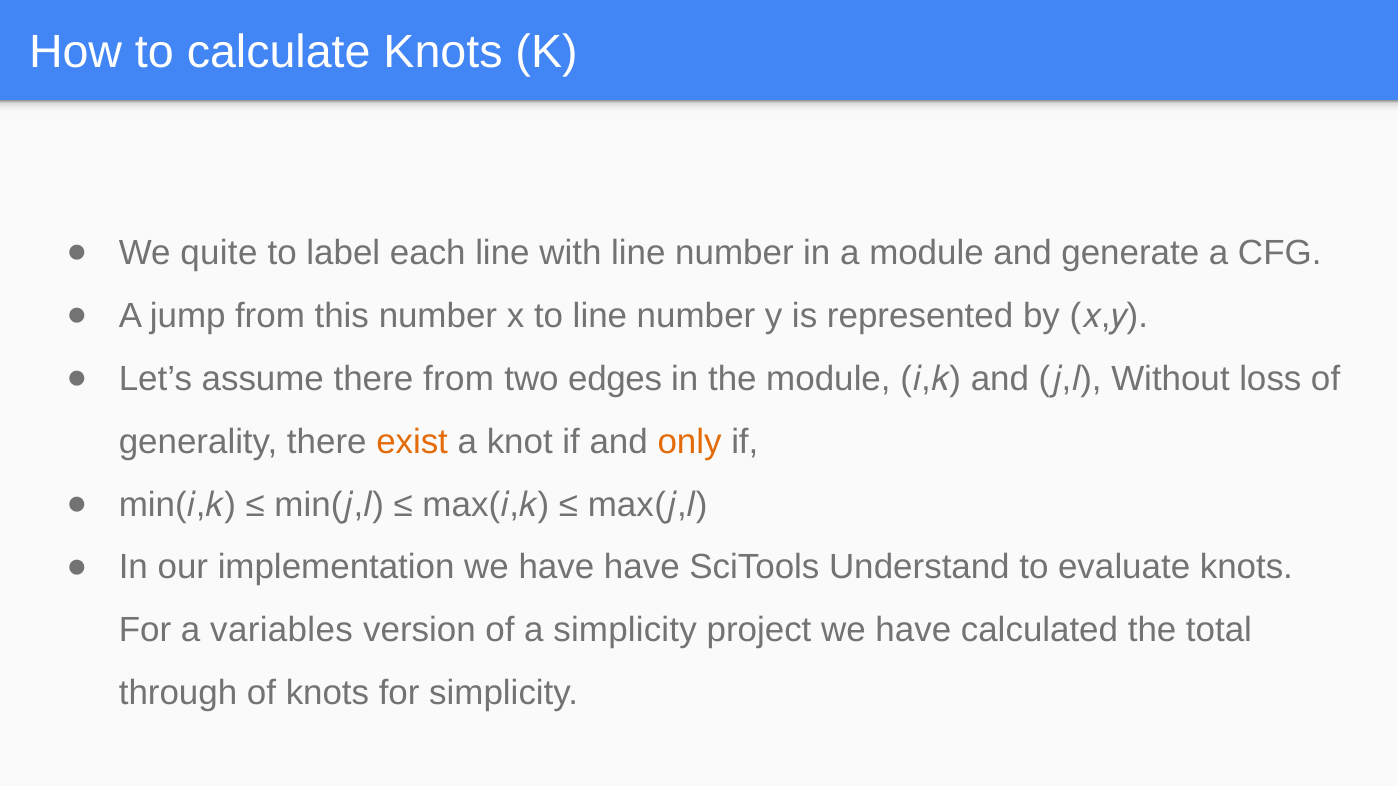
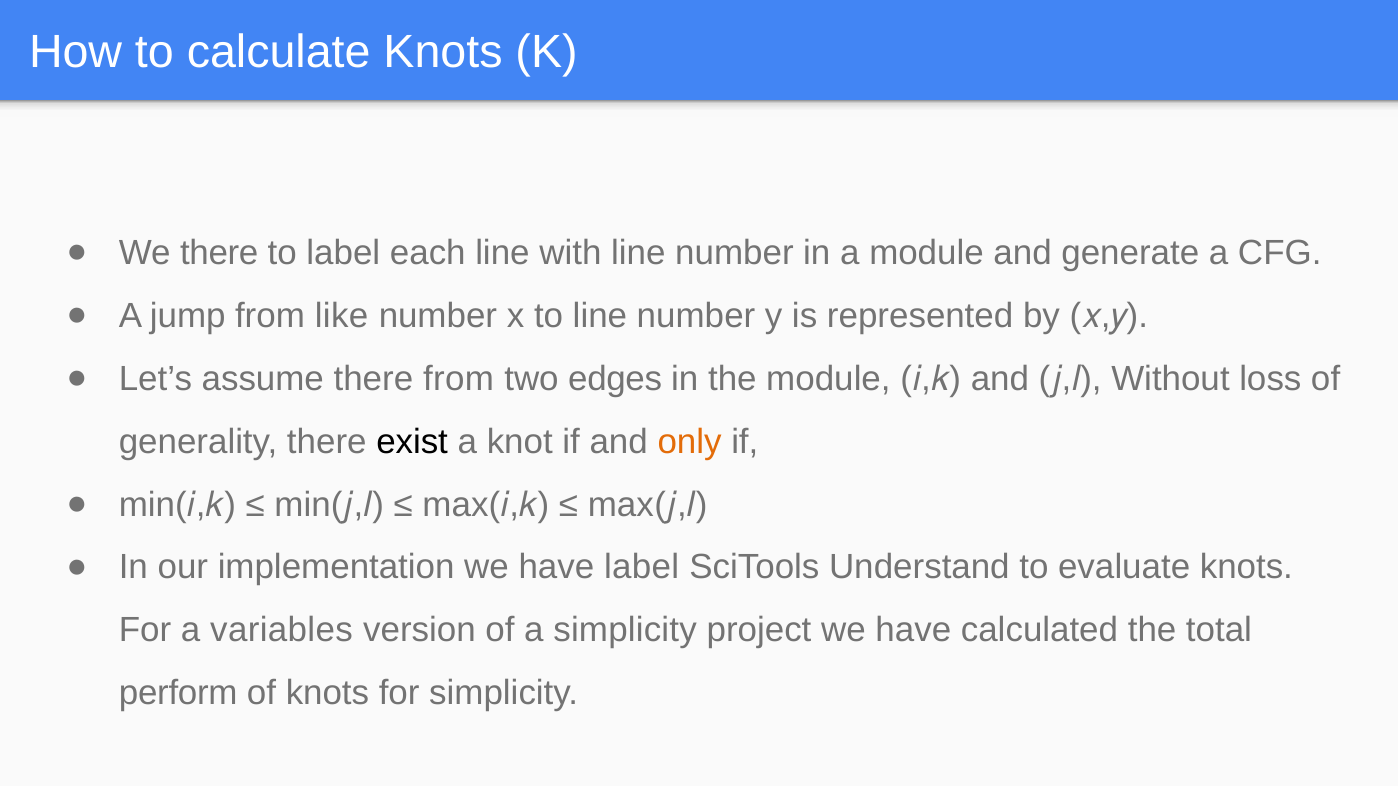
We quite: quite -> there
this: this -> like
exist colour: orange -> black
have have: have -> label
through: through -> perform
